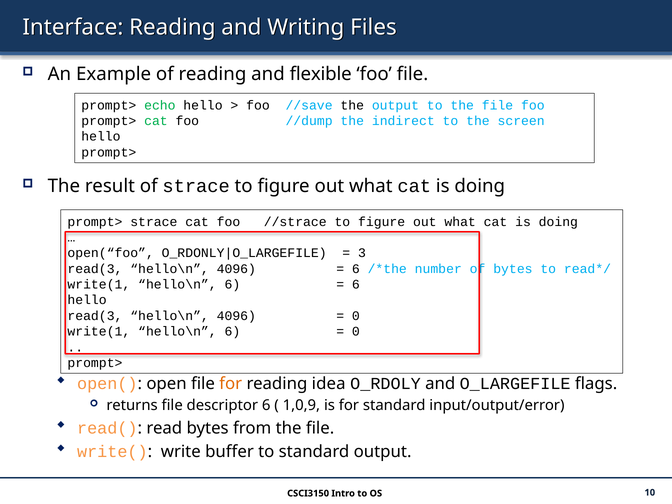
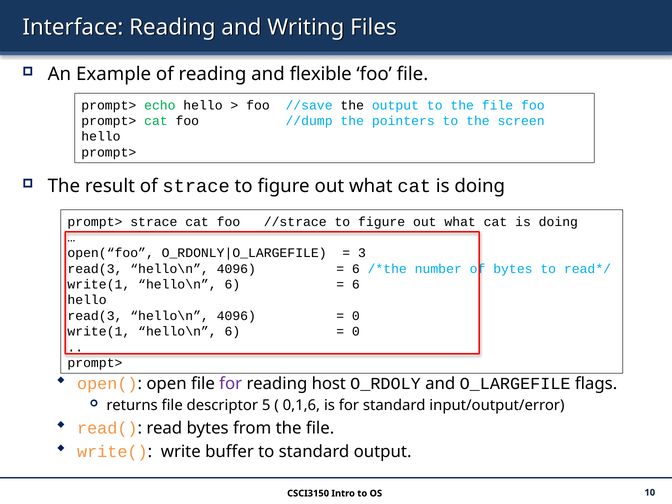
indirect: indirect -> pointers
for at (231, 384) colour: orange -> purple
idea: idea -> host
descriptor 6: 6 -> 5
1,0,9: 1,0,9 -> 0,1,6
